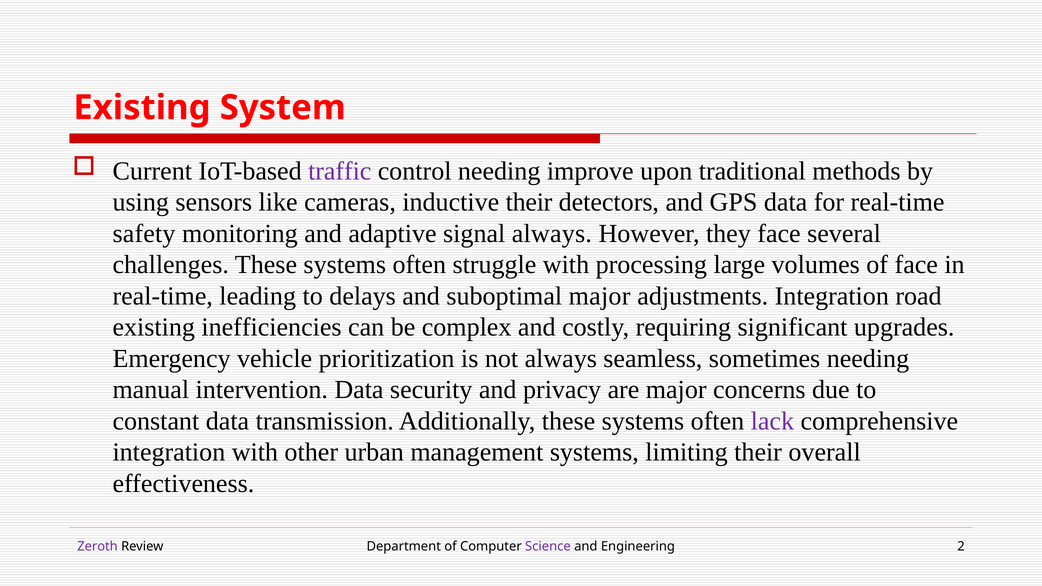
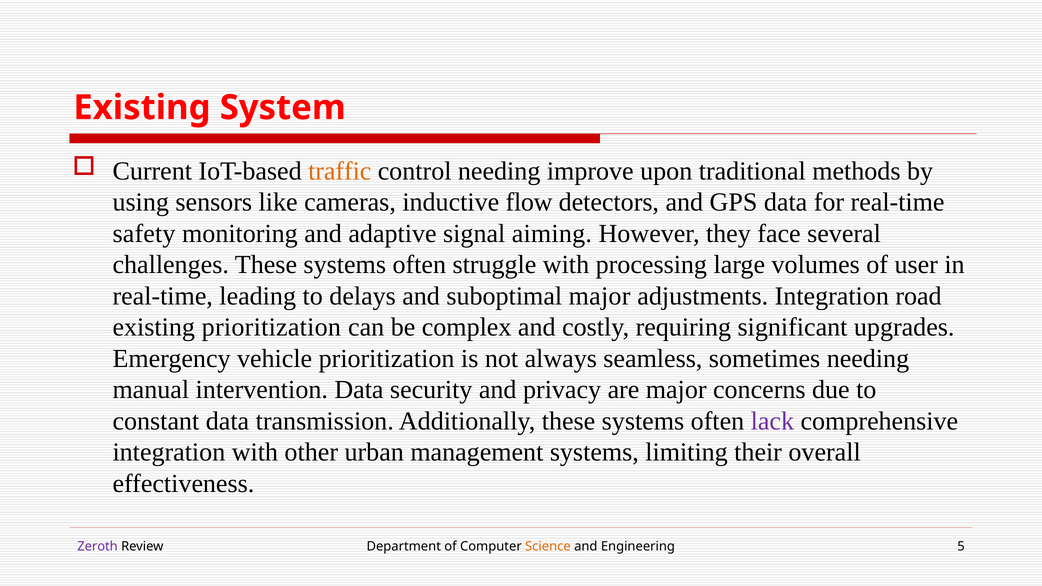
traffic colour: purple -> orange
inductive their: their -> flow
signal always: always -> aiming
of face: face -> user
existing inefficiencies: inefficiencies -> prioritization
Science colour: purple -> orange
2: 2 -> 5
